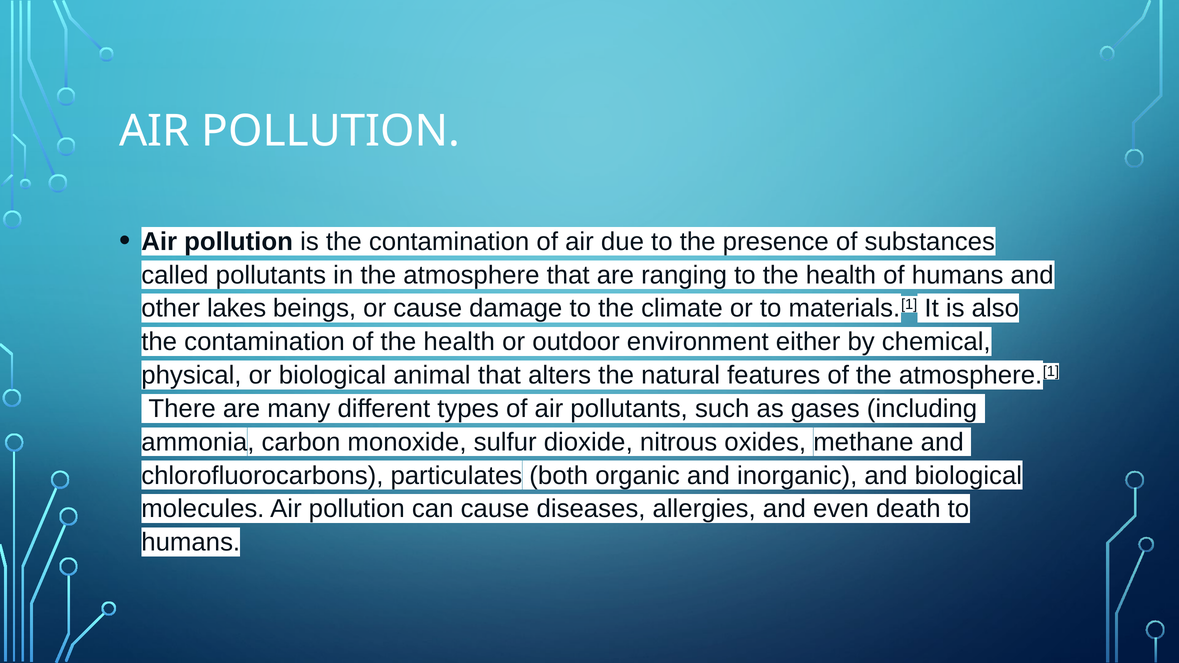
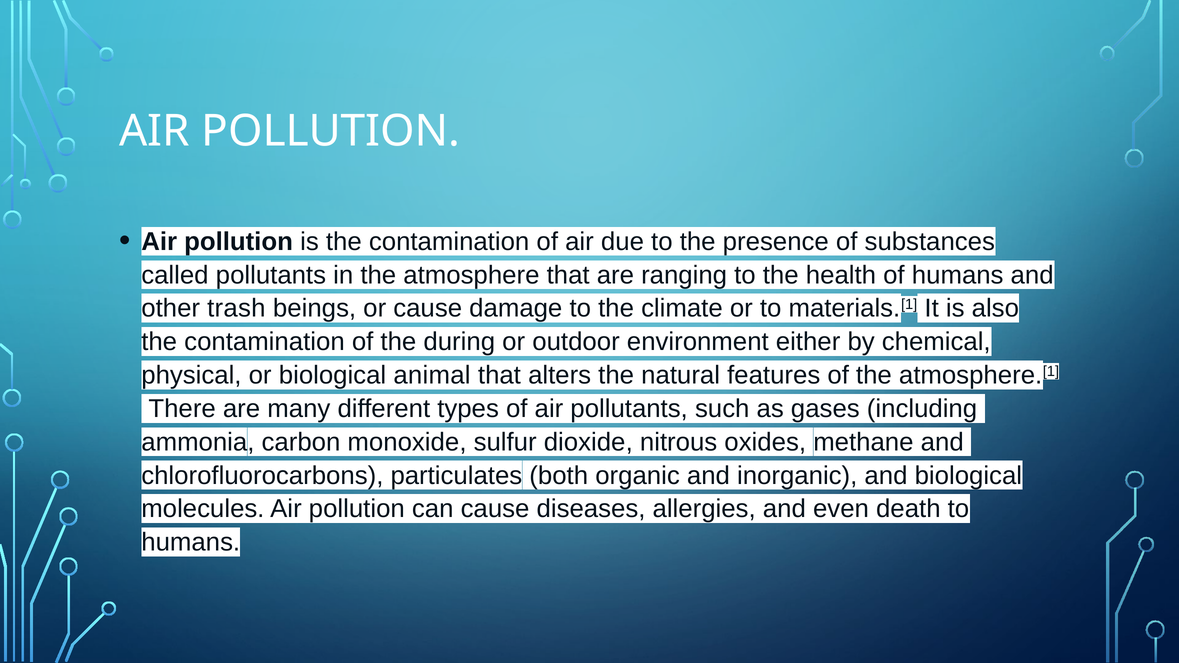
lakes: lakes -> trash
of the health: health -> during
